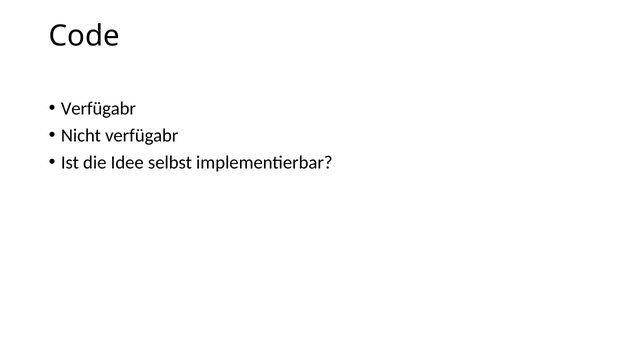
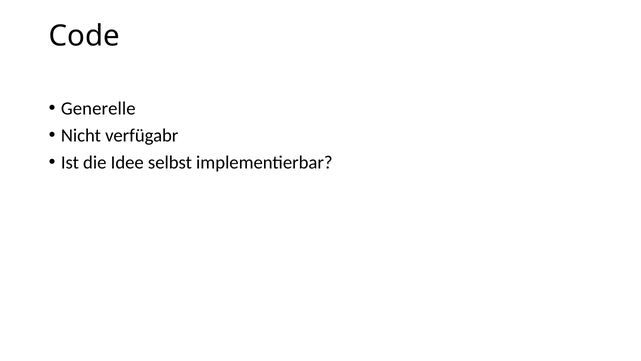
Verfügabr at (98, 108): Verfügabr -> Generelle
